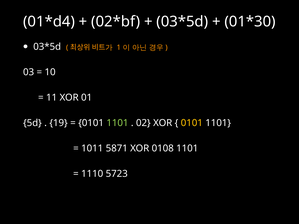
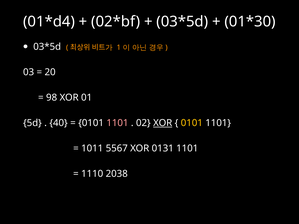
10: 10 -> 20
11: 11 -> 98
19: 19 -> 40
1101 at (117, 123) colour: light green -> pink
XOR at (163, 123) underline: none -> present
5871: 5871 -> 5567
0108: 0108 -> 0131
5723: 5723 -> 2038
